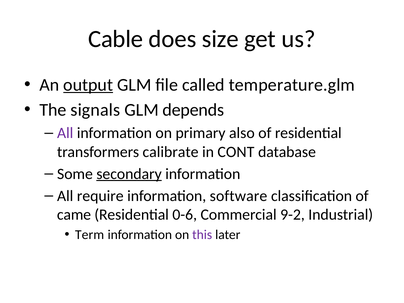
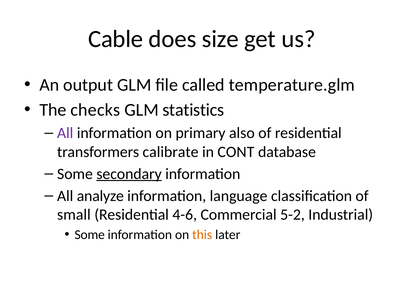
output underline: present -> none
signals: signals -> checks
depends: depends -> statistics
require: require -> analyze
software: software -> language
came: came -> small
0-6: 0-6 -> 4-6
9-2: 9-2 -> 5-2
Term at (90, 235): Term -> Some
this colour: purple -> orange
